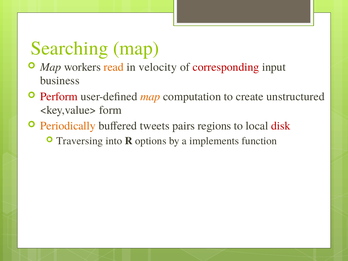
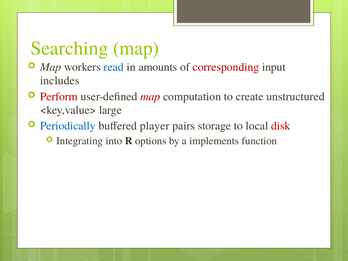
read colour: orange -> blue
velocity: velocity -> amounts
business: business -> includes
map at (150, 97) colour: orange -> red
form: form -> large
Periodically colour: orange -> blue
tweets: tweets -> player
regions: regions -> storage
Traversing: Traversing -> Integrating
